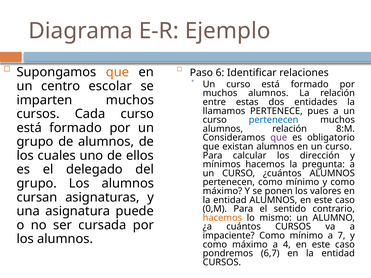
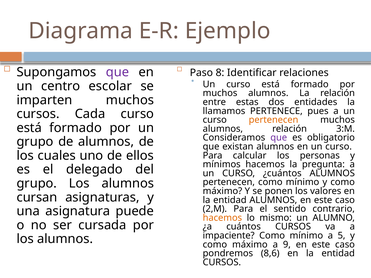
que at (118, 72) colour: orange -> purple
6: 6 -> 8
pertenecen at (274, 120) colour: blue -> orange
8:M: 8:M -> 3:M
dirección: dirección -> personas
0,M: 0,M -> 2,M
7: 7 -> 5
4: 4 -> 9
6,7: 6,7 -> 8,6
